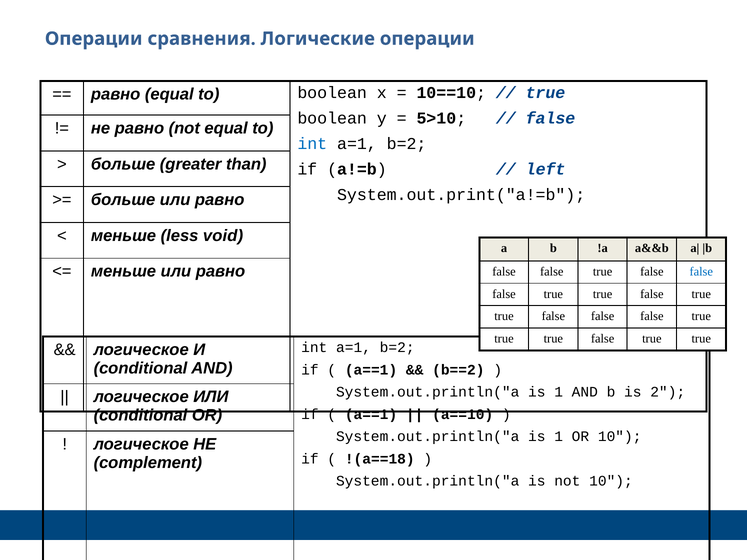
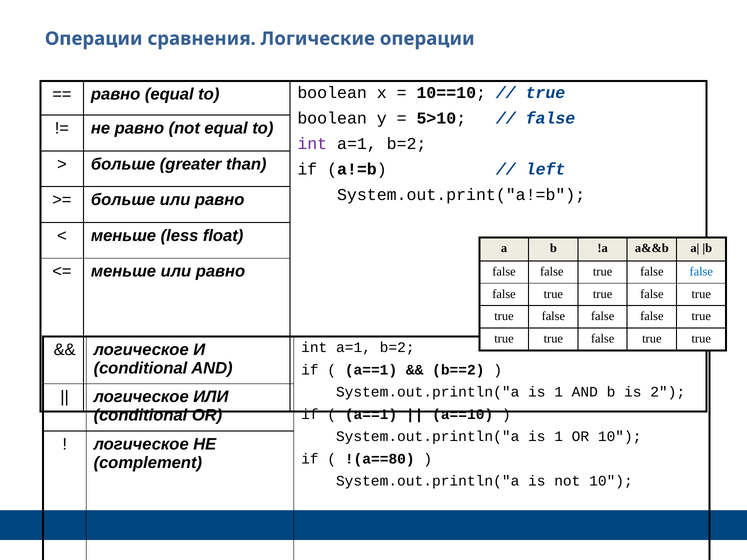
int at (312, 144) colour: blue -> purple
void: void -> float
!(a==18: !(a==18 -> !(a==80
